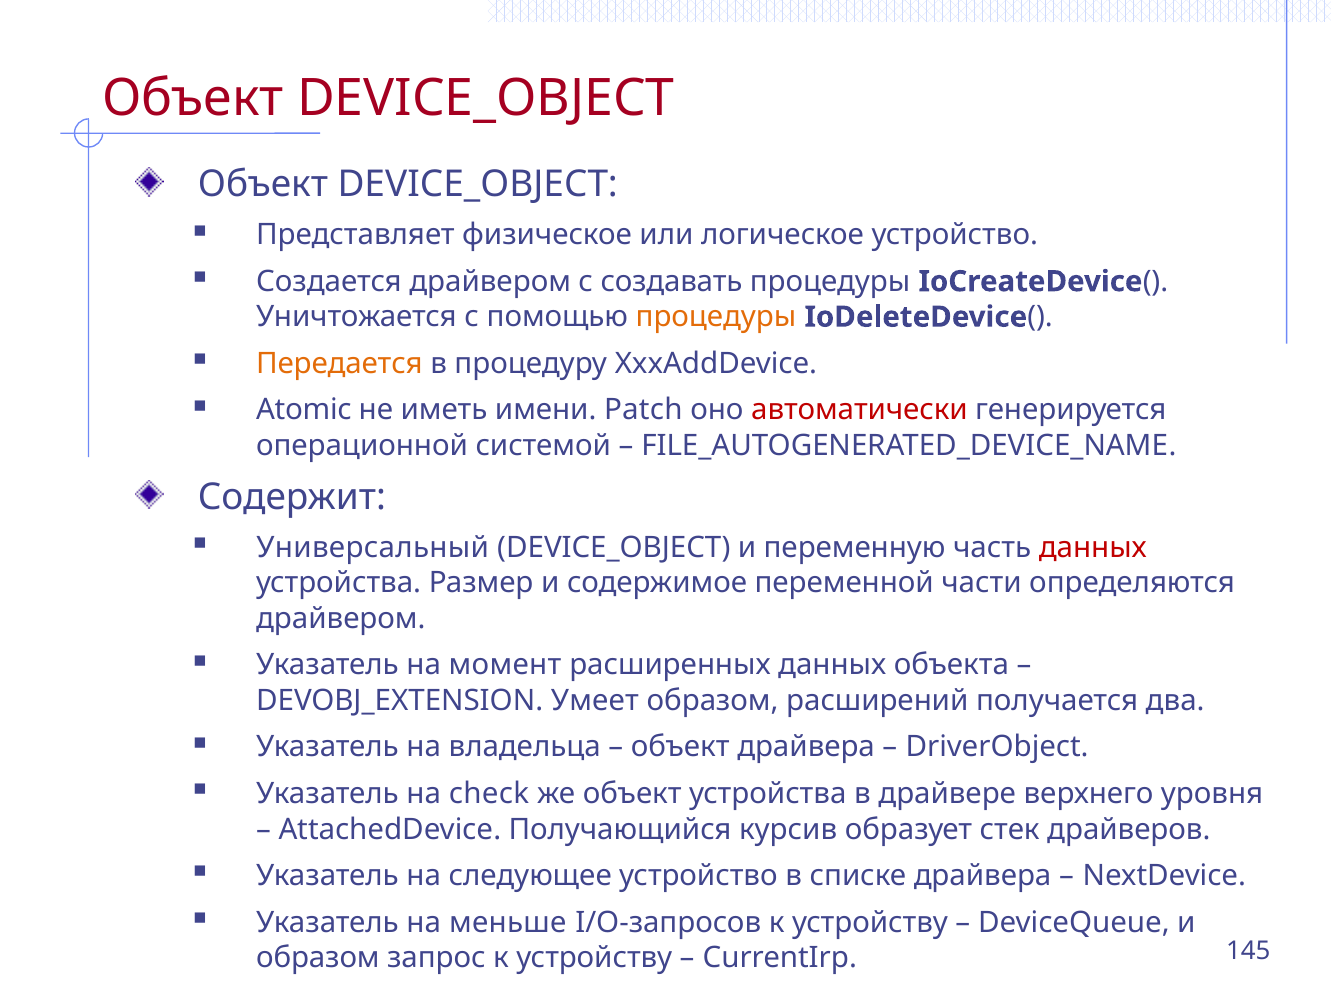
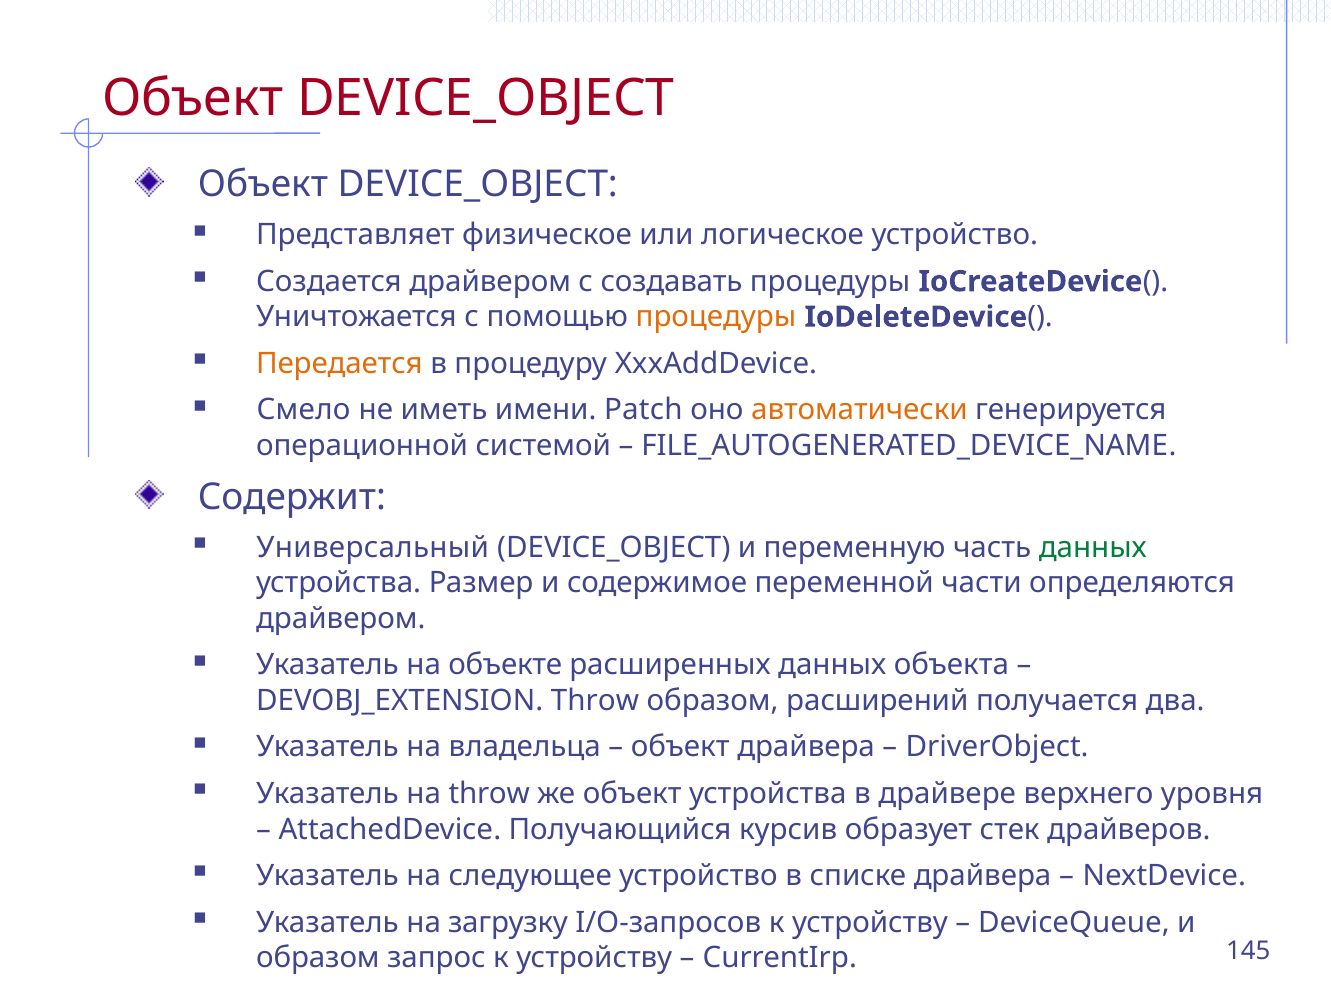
Atomic: Atomic -> Смело
автоматически colour: red -> orange
данных at (1093, 548) colour: red -> green
момент: момент -> объекте
DEVOBJ_EXTENSION Умеет: Умеет -> Throw
на check: check -> throw
меньше: меньше -> загрузку
